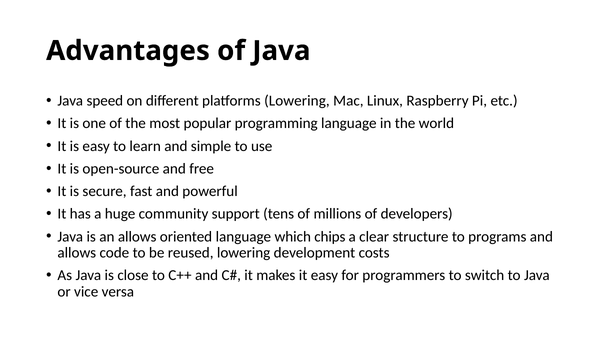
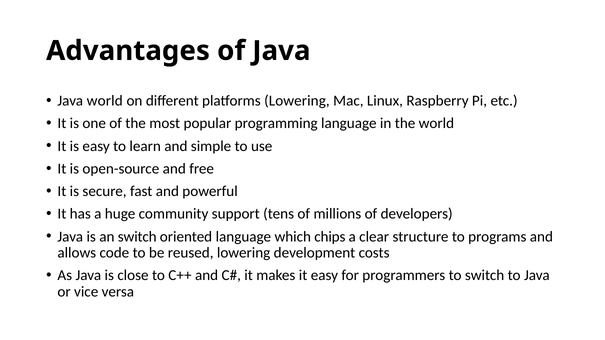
Java speed: speed -> world
an allows: allows -> switch
